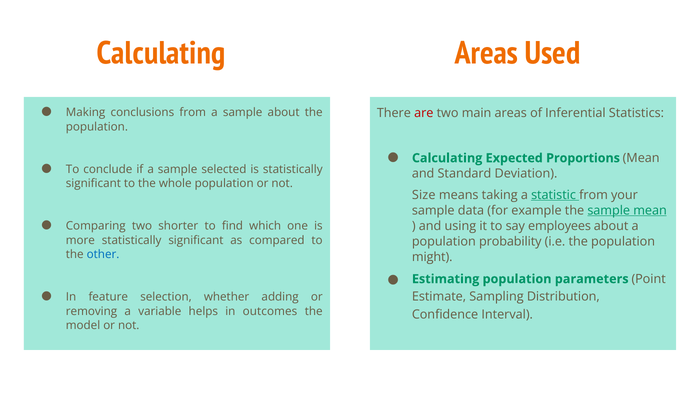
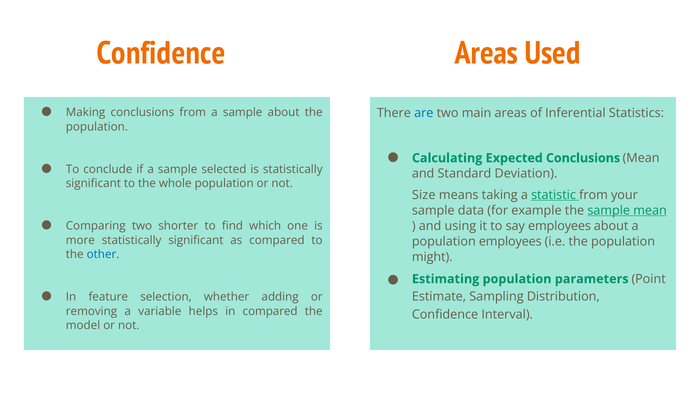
Calculating at (161, 53): Calculating -> Confidence
are colour: red -> blue
Expected Proportions: Proportions -> Conclusions
population probability: probability -> employees
in outcomes: outcomes -> compared
